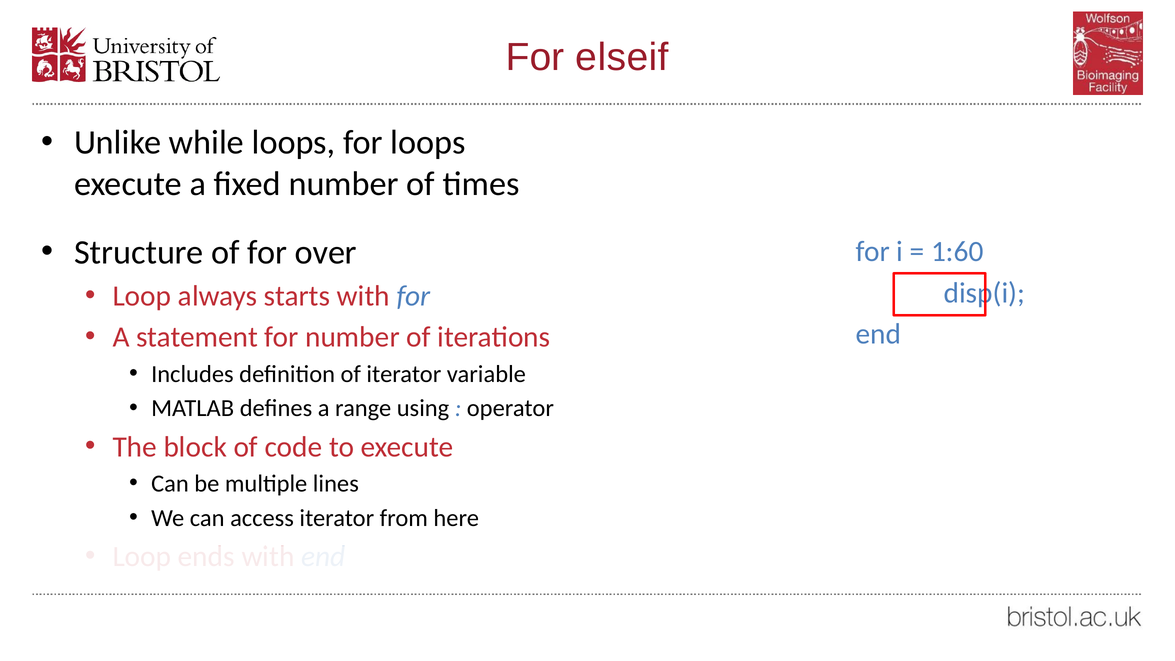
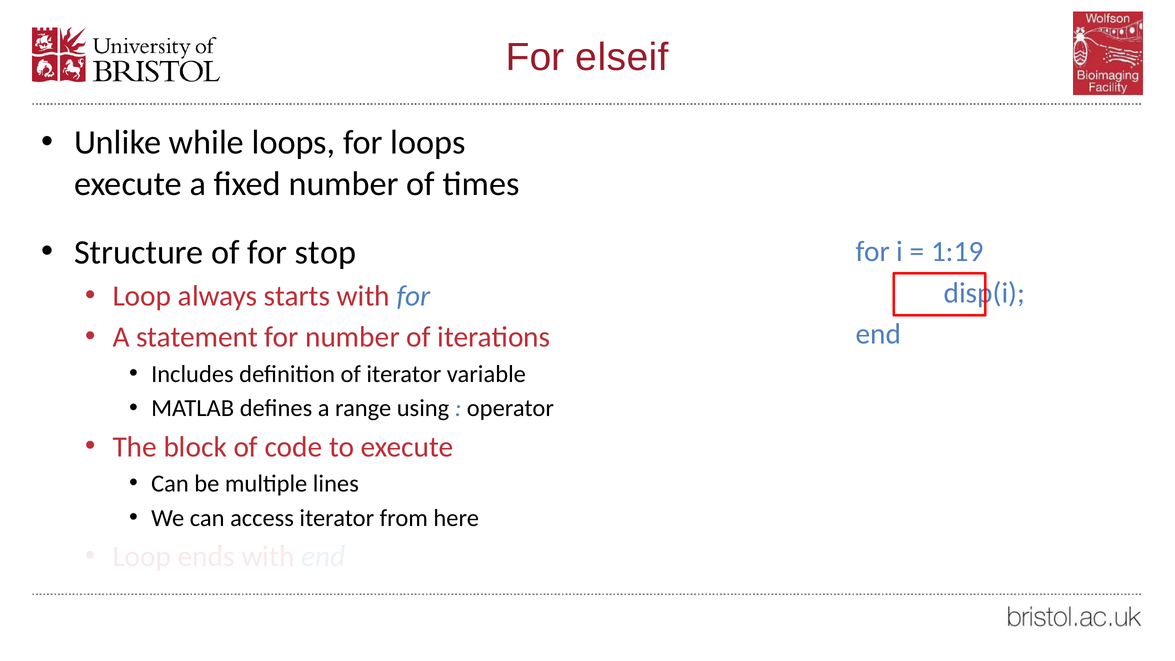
over: over -> stop
1:60: 1:60 -> 1:19
